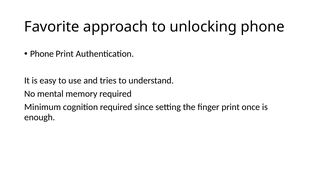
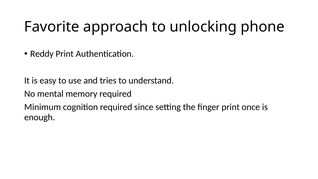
Phone at (42, 54): Phone -> Reddy
